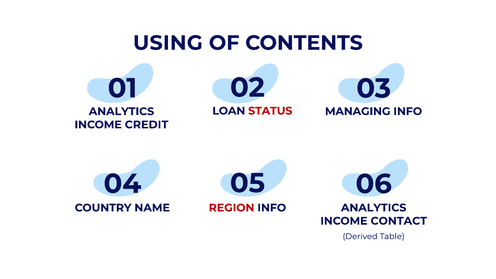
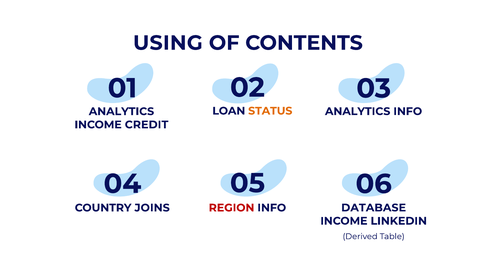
STATUS colour: red -> orange
MANAGING at (358, 111): MANAGING -> ANALYTICS
ANALYTICS at (374, 208): ANALYTICS -> DATABASE
NAME: NAME -> JOINS
CONTACT: CONTACT -> LINKEDIN
